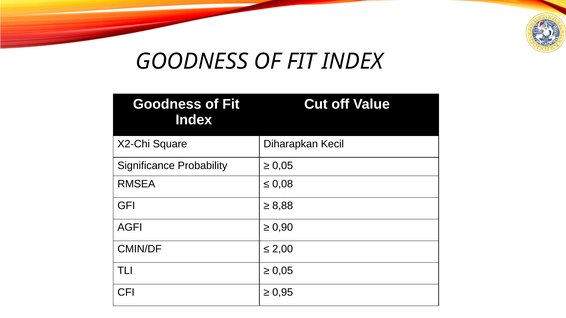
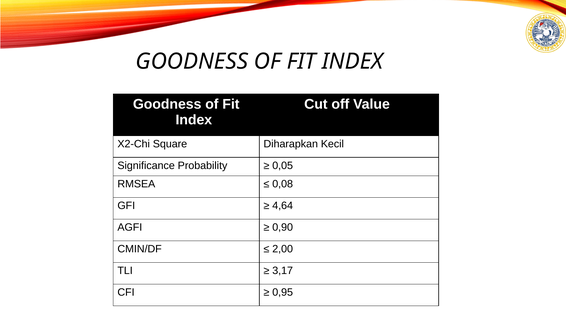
8,88: 8,88 -> 4,64
0,05 at (283, 271): 0,05 -> 3,17
